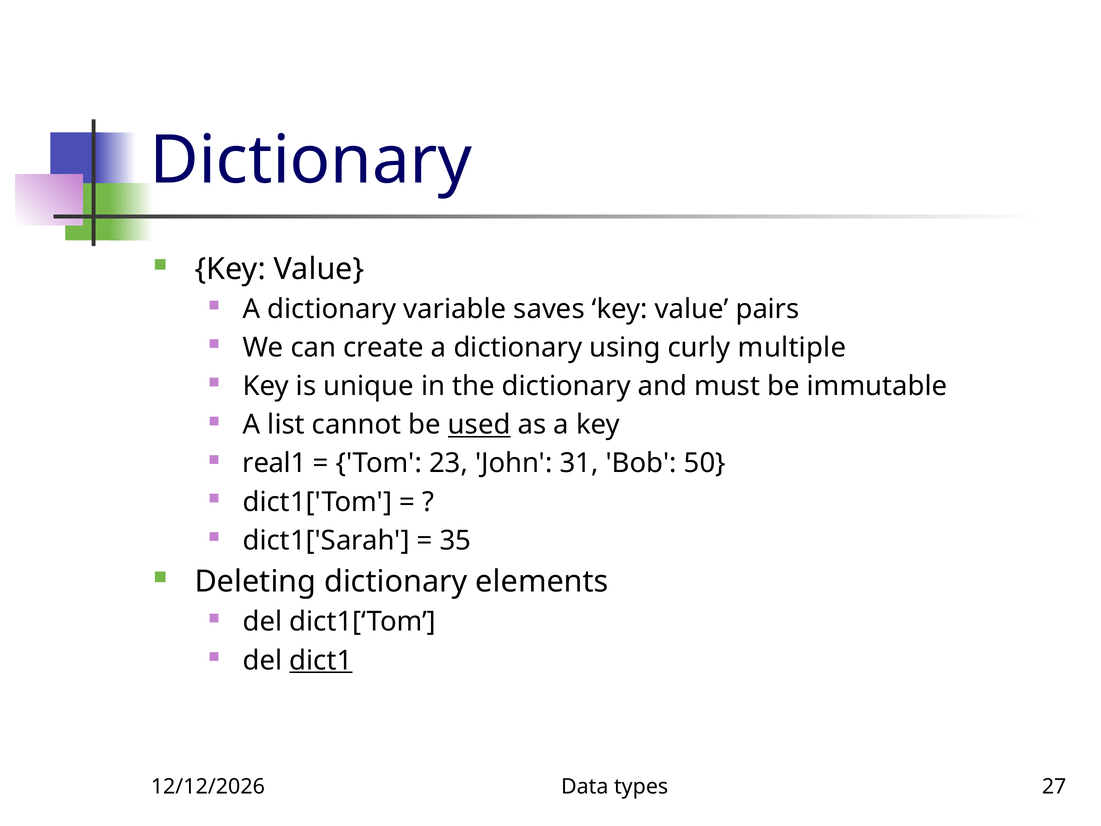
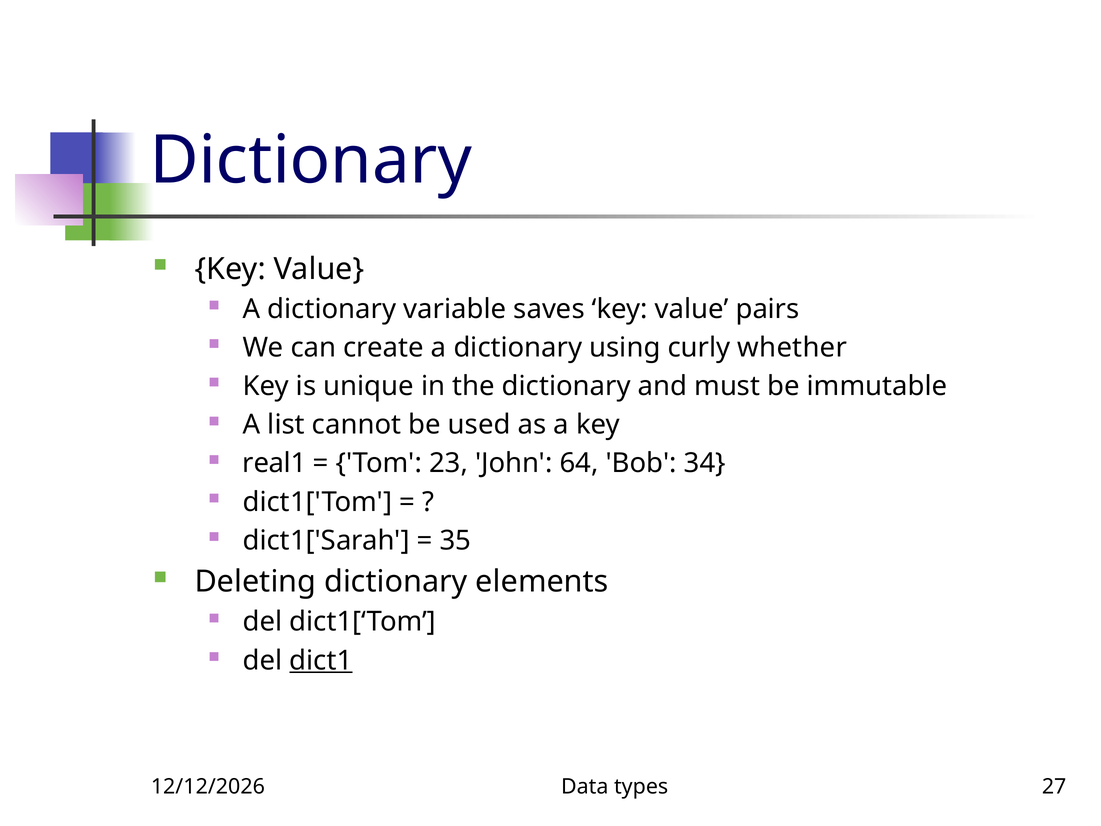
multiple: multiple -> whether
used underline: present -> none
31: 31 -> 64
50: 50 -> 34
